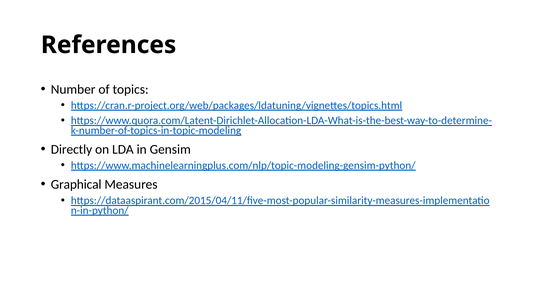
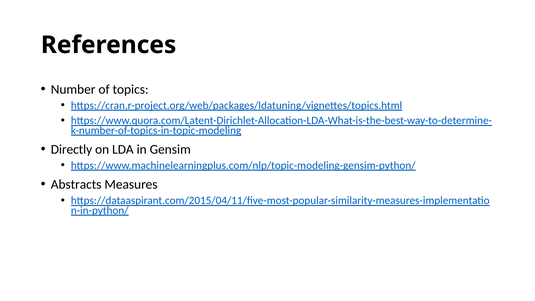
Graphical: Graphical -> Abstracts
